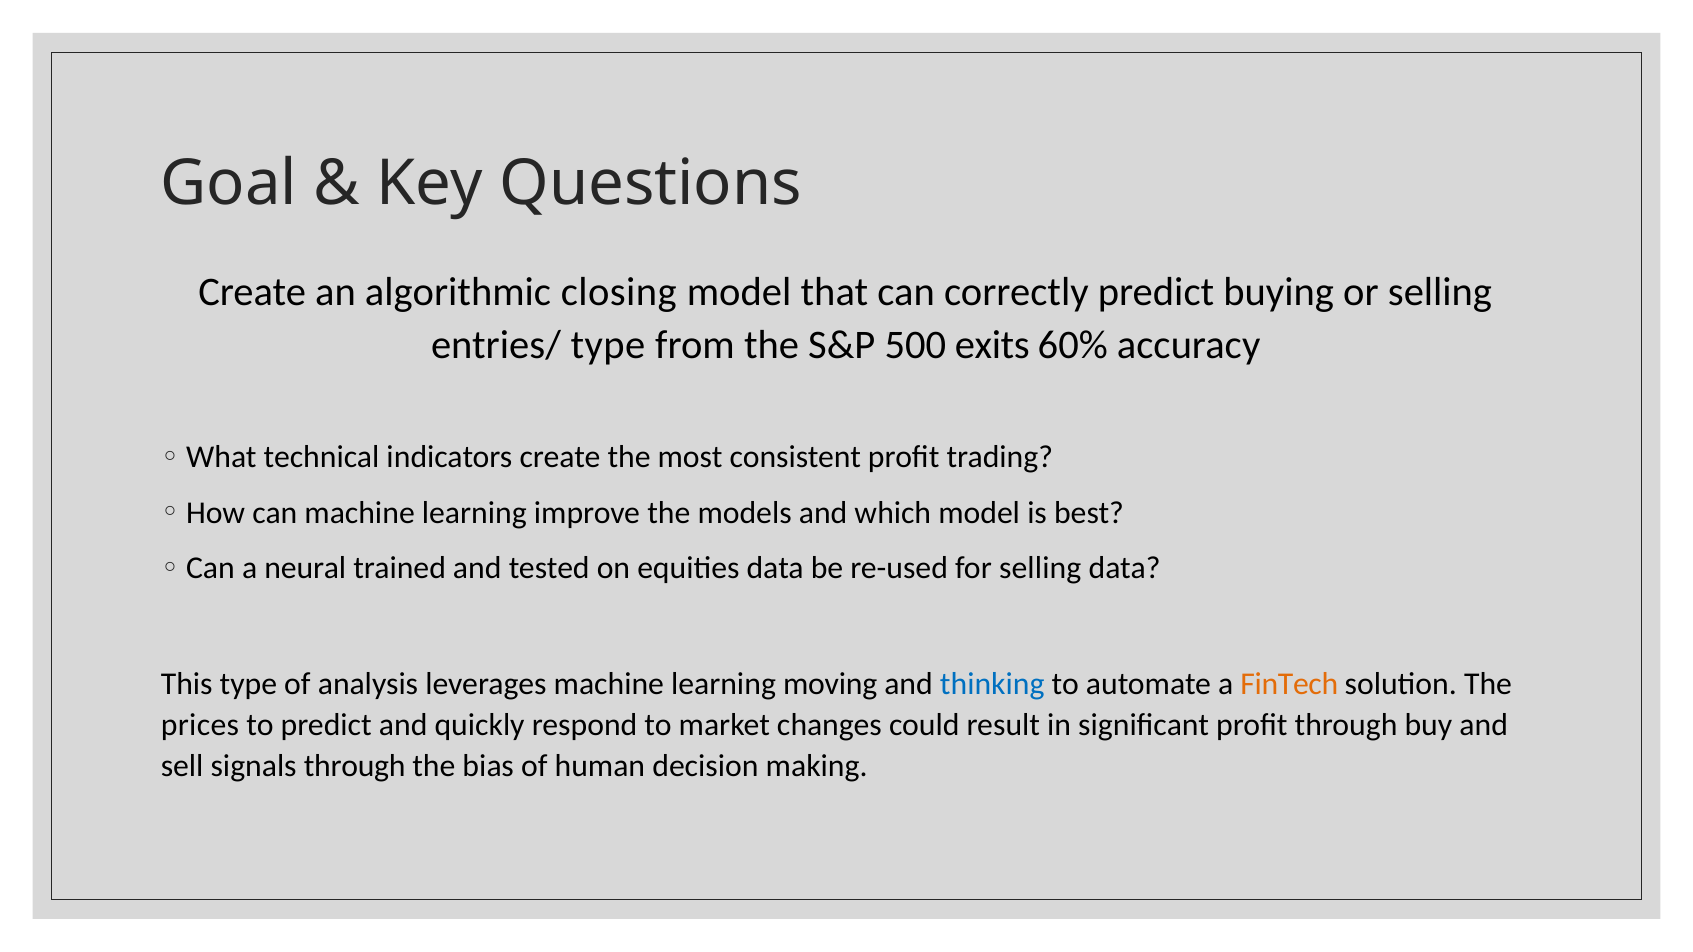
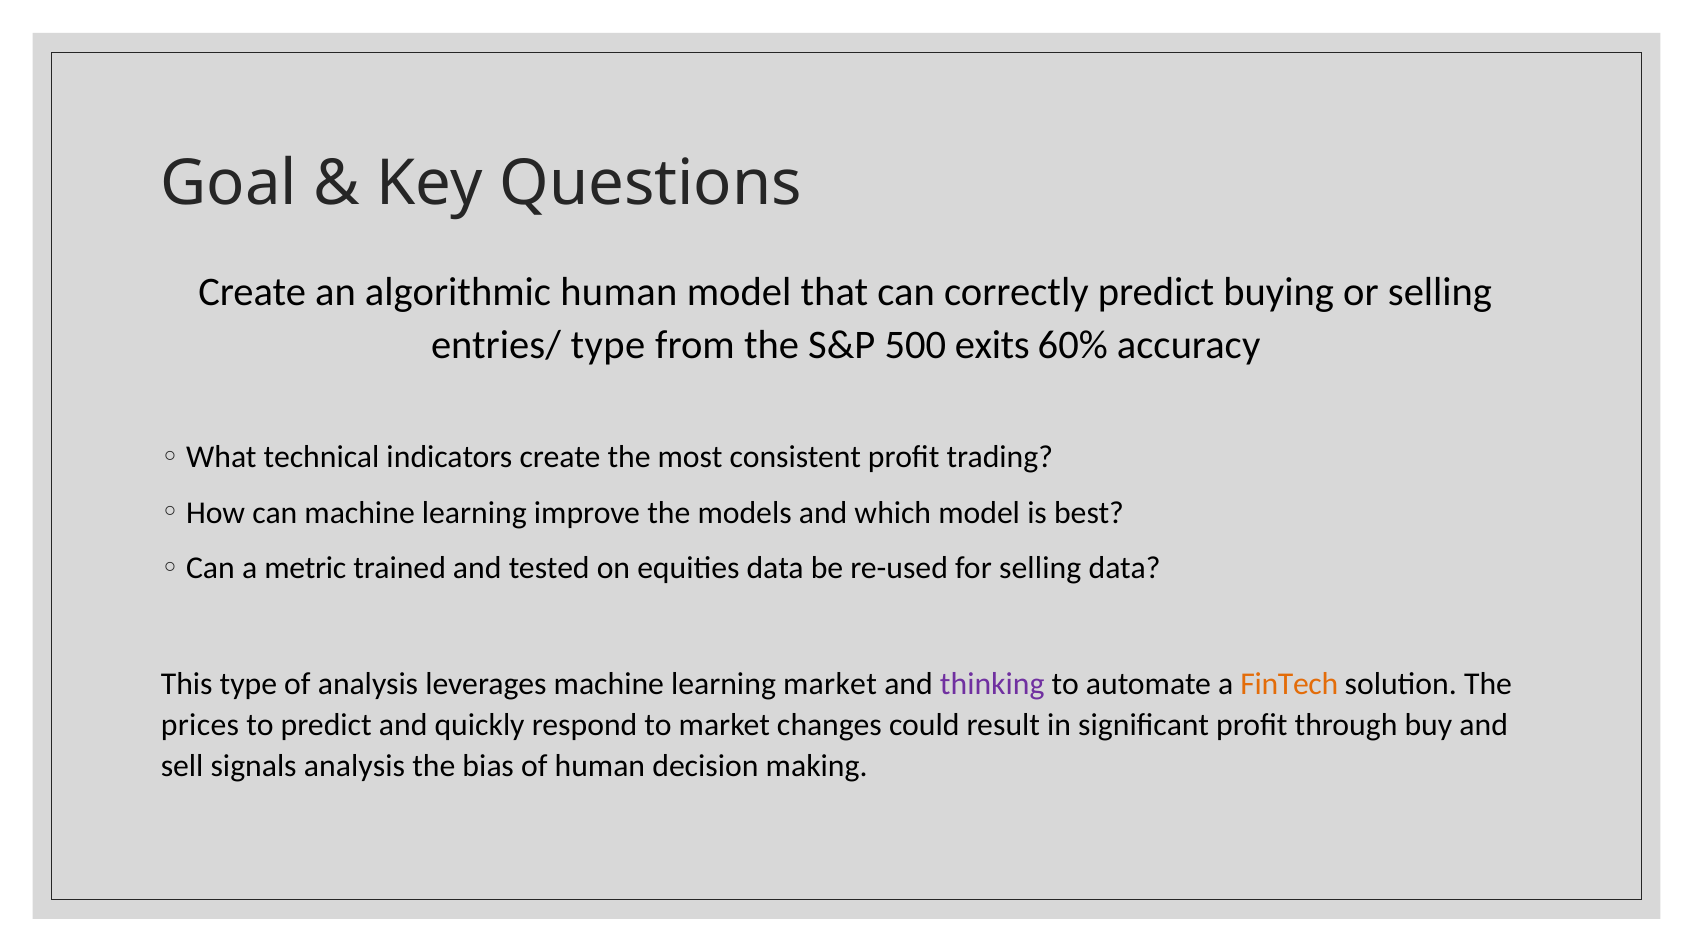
algorithmic closing: closing -> human
neural: neural -> metric
learning moving: moving -> market
thinking colour: blue -> purple
signals through: through -> analysis
